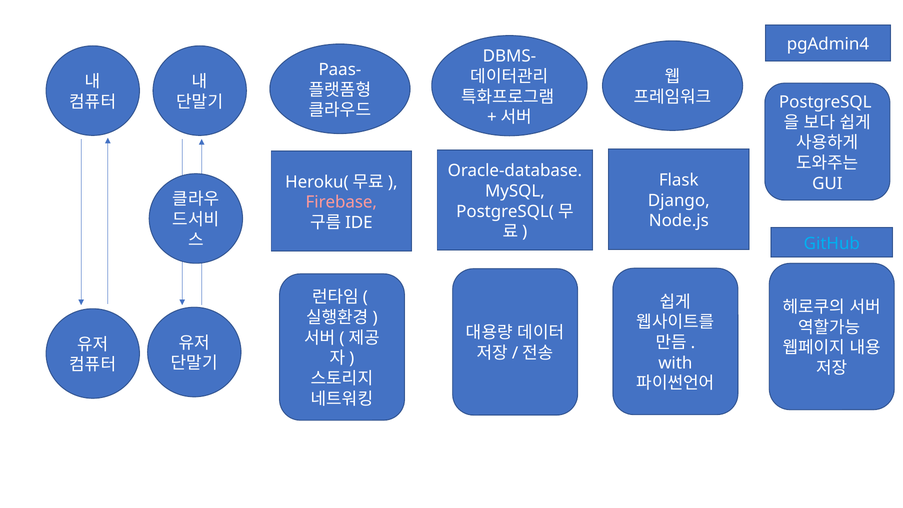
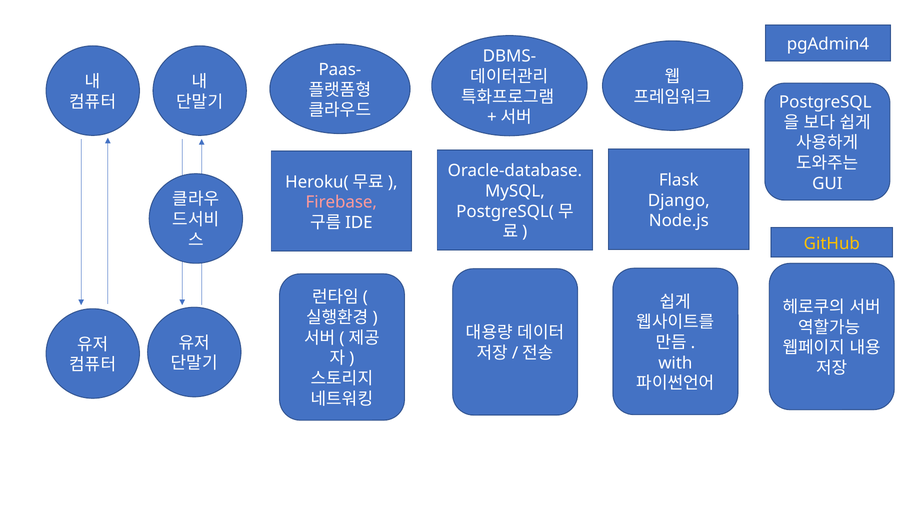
GitHub colour: light blue -> yellow
